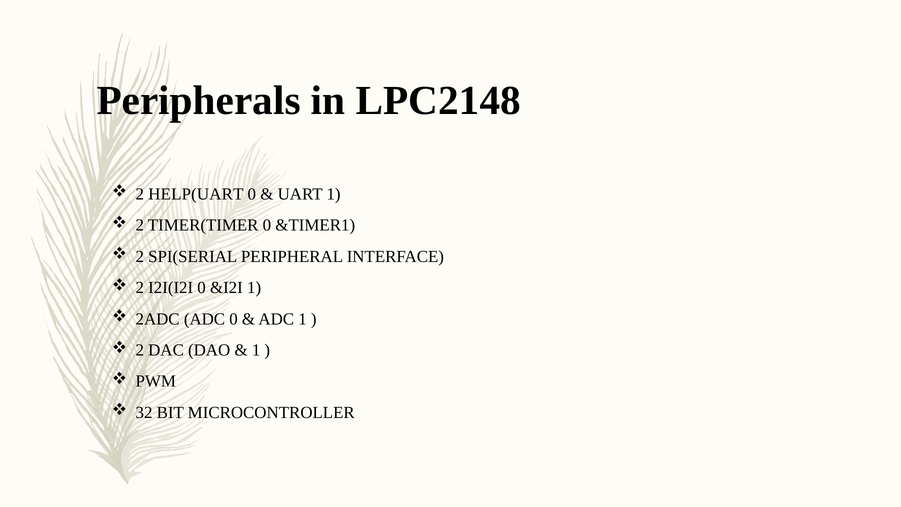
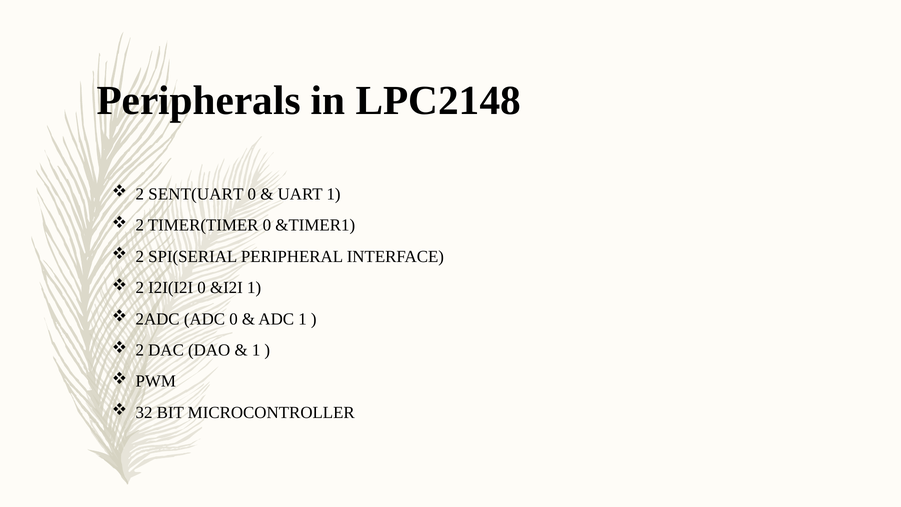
HELP(UART: HELP(UART -> SENT(UART
